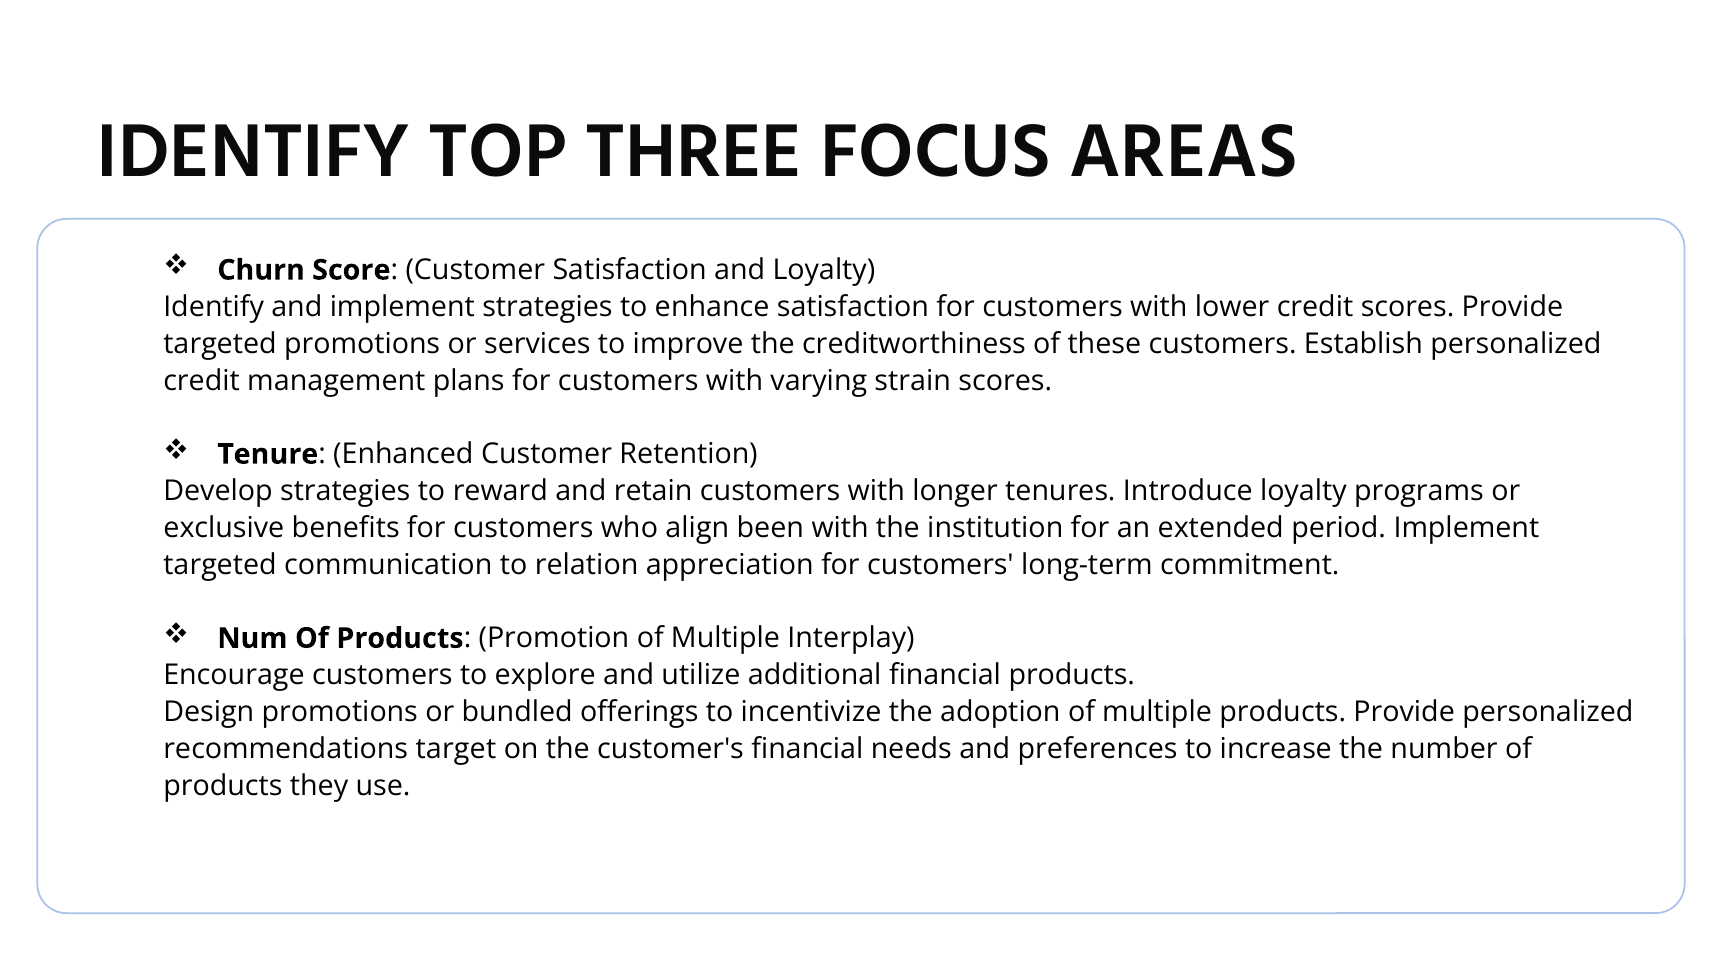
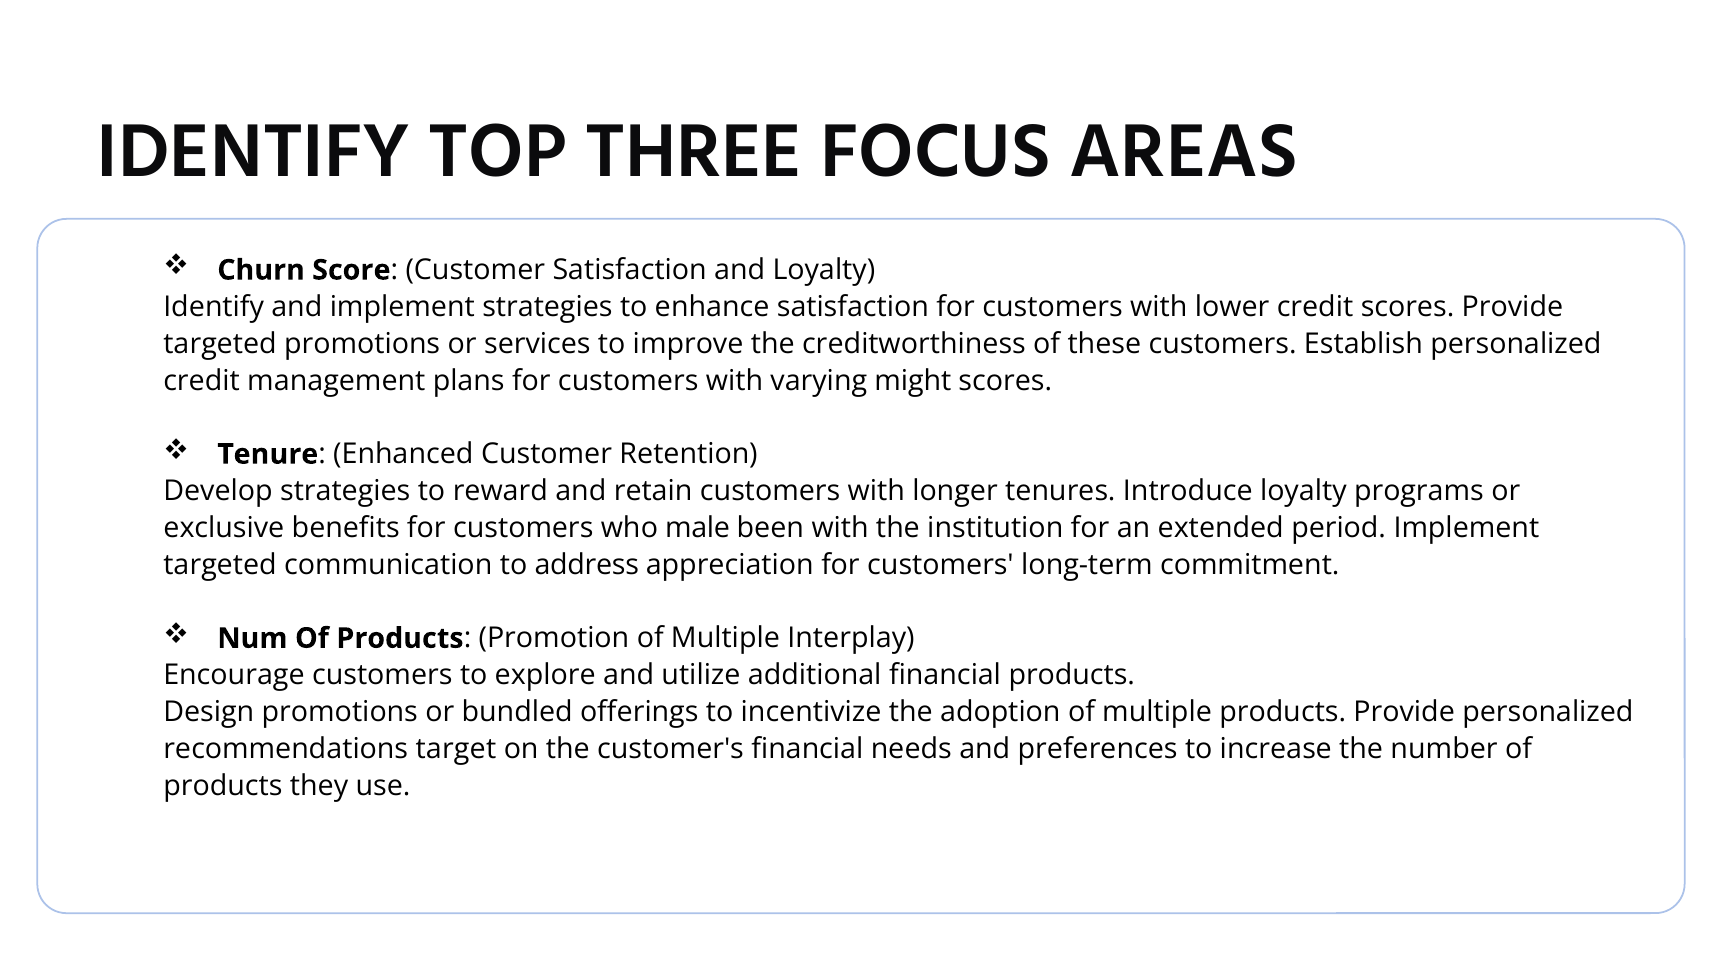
strain: strain -> might
align: align -> male
relation: relation -> address
